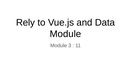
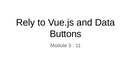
Module at (65, 34): Module -> Buttons
